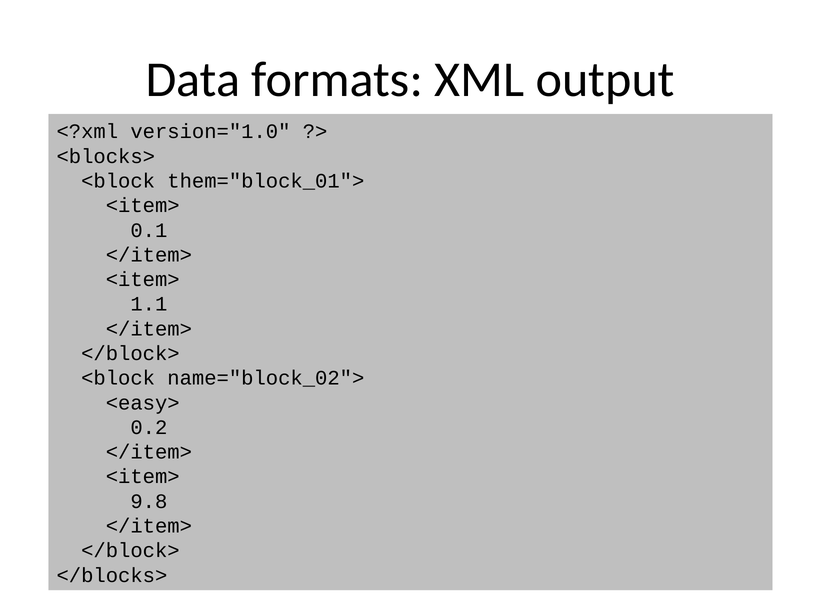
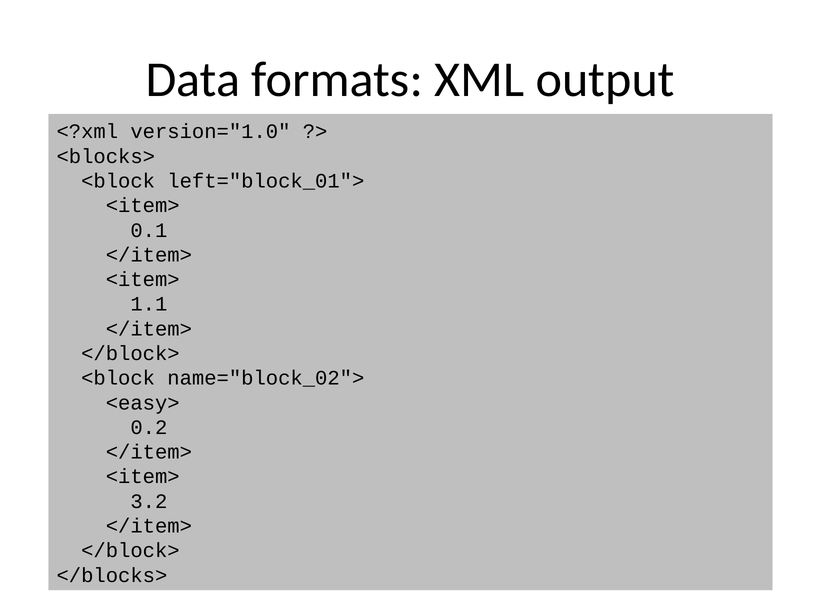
them="block_01">: them="block_01"> -> left="block_01">
9.8: 9.8 -> 3.2
